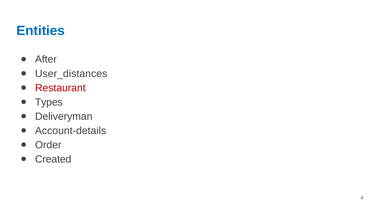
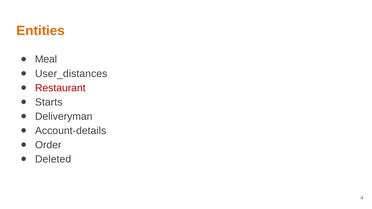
Entities colour: blue -> orange
After: After -> Meal
Types: Types -> Starts
Created: Created -> Deleted
